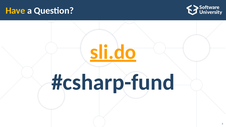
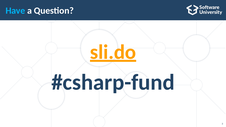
Have colour: yellow -> light blue
